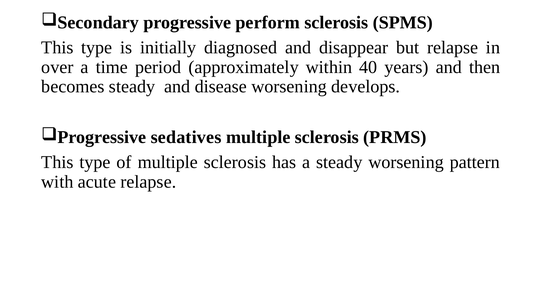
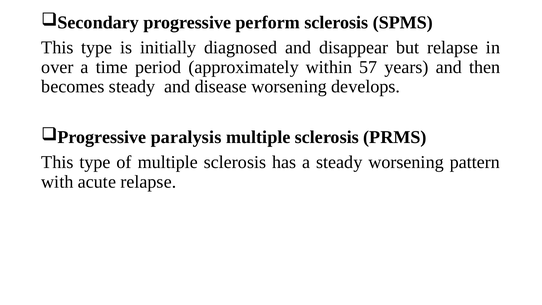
40: 40 -> 57
sedatives: sedatives -> paralysis
